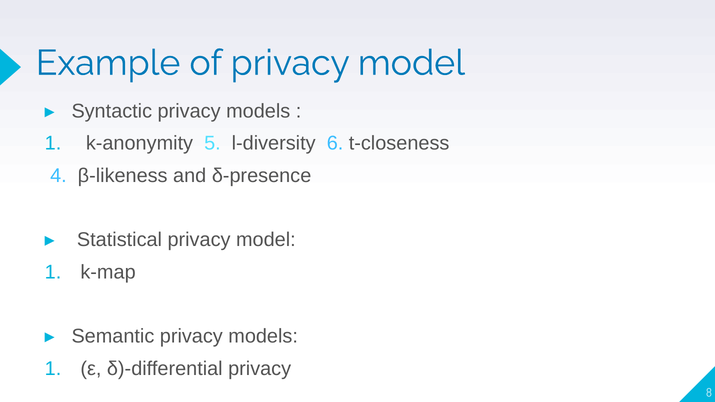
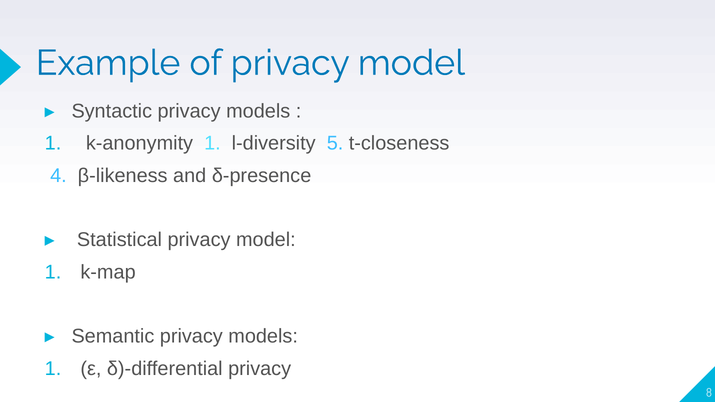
k-anonymity 5: 5 -> 1
6: 6 -> 5
